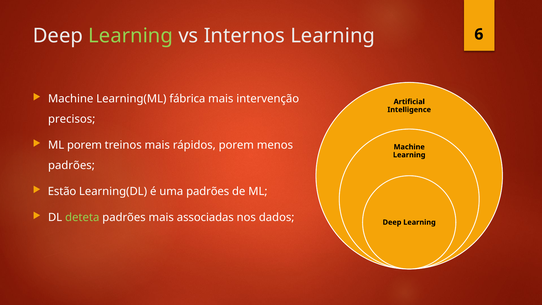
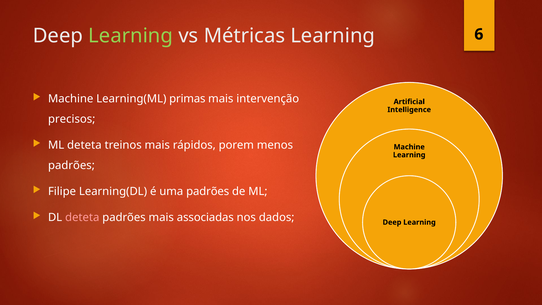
Internos: Internos -> Métricas
fábrica: fábrica -> primas
ML porem: porem -> deteta
Estão: Estão -> Filipe
deteta at (82, 218) colour: light green -> pink
